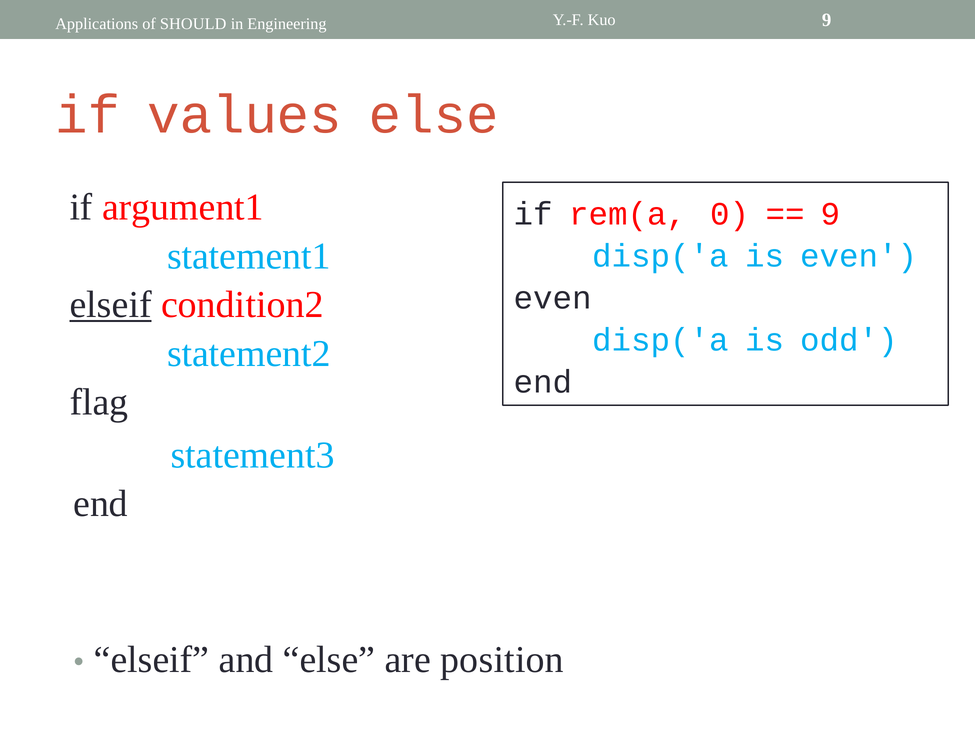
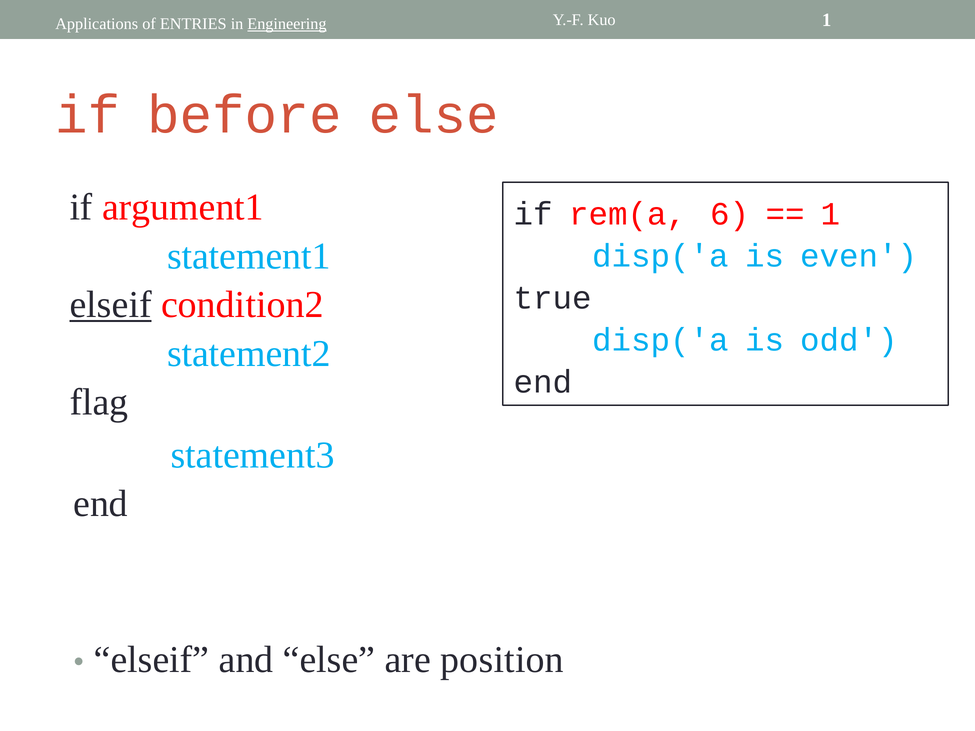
Kuo 9: 9 -> 1
SHOULD: SHOULD -> ENTRIES
Engineering underline: none -> present
values: values -> before
0: 0 -> 6
9 at (831, 214): 9 -> 1
even at (553, 298): even -> true
